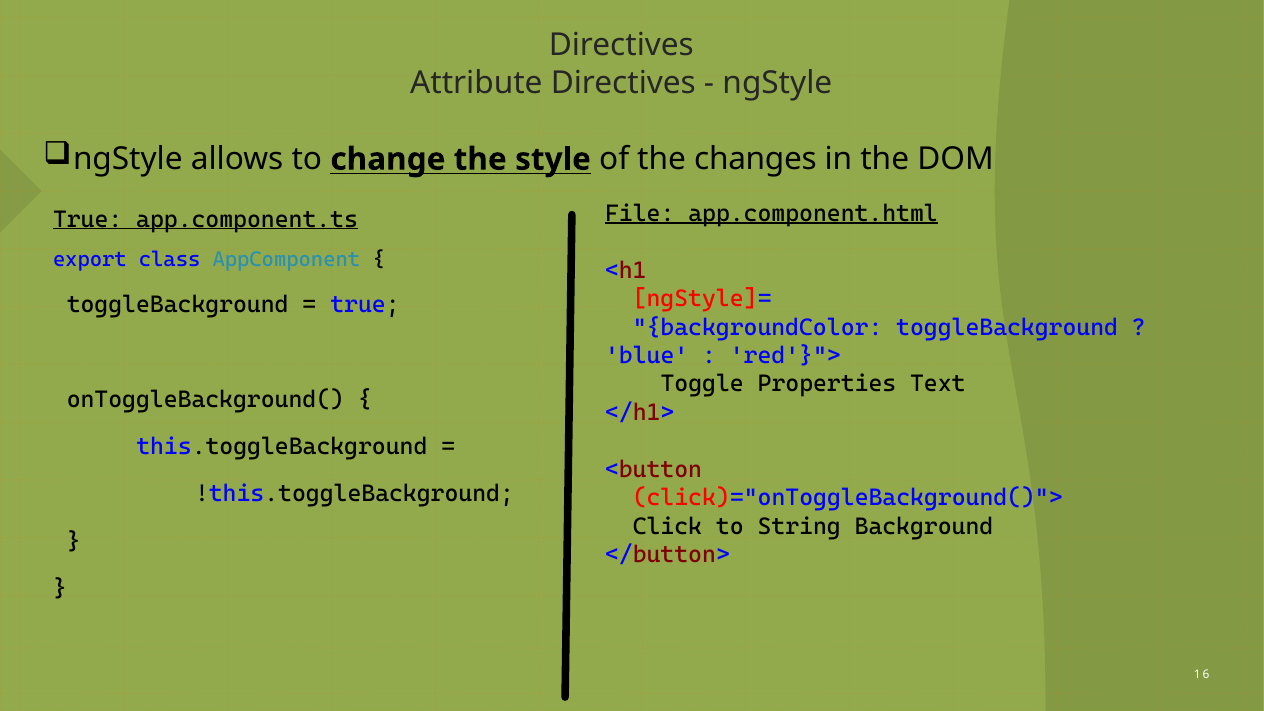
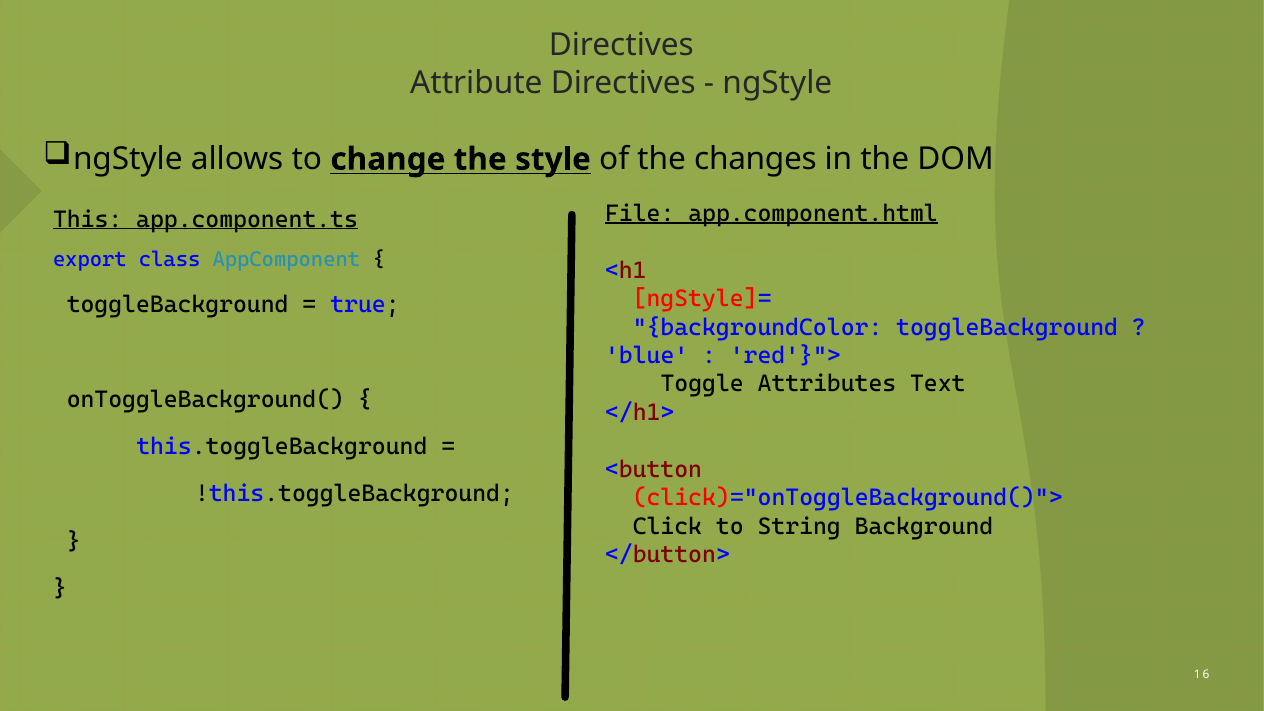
True at (88, 219): True -> This
Properties: Properties -> Attributes
